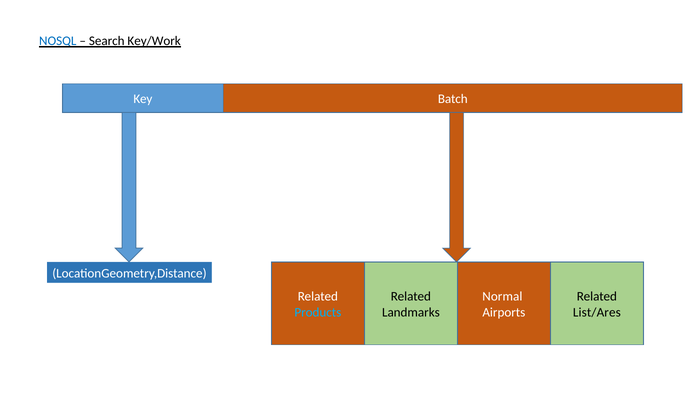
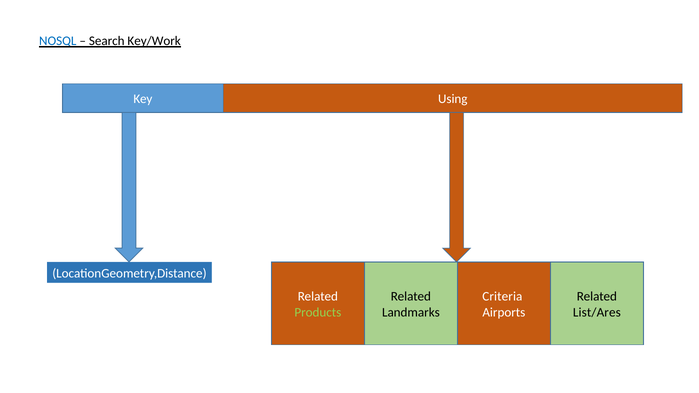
Batch: Batch -> Using
Normal: Normal -> Criteria
Products colour: light blue -> light green
